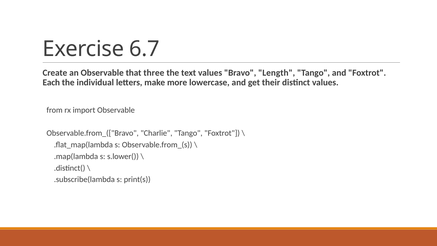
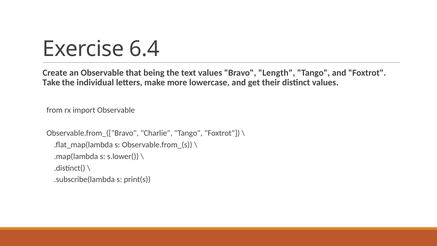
6.7: 6.7 -> 6.4
three: three -> being
Each: Each -> Take
